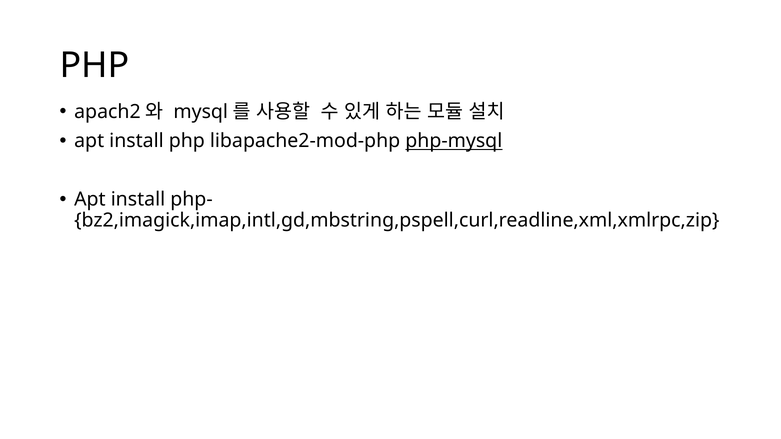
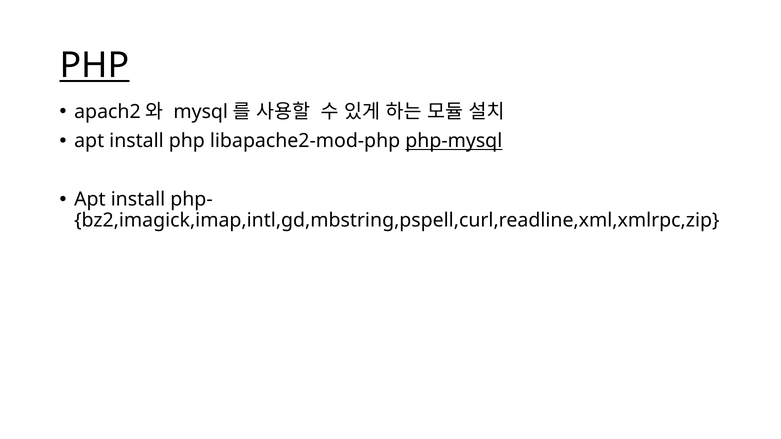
PHP at (94, 66) underline: none -> present
